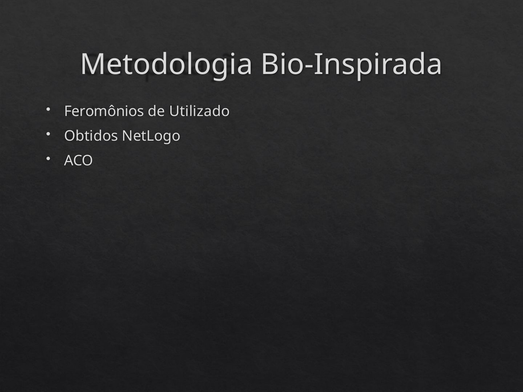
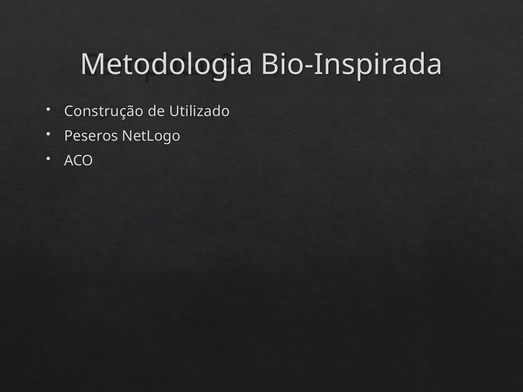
Feromônios: Feromônios -> Construção
Obtidos: Obtidos -> Peseros
